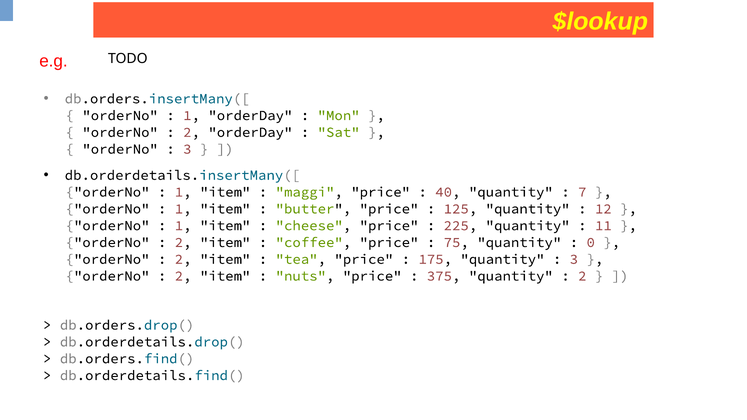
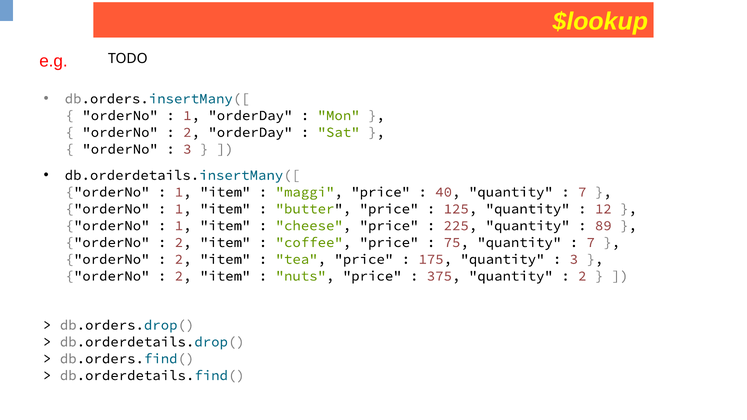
11: 11 -> 89
0 at (591, 242): 0 -> 7
